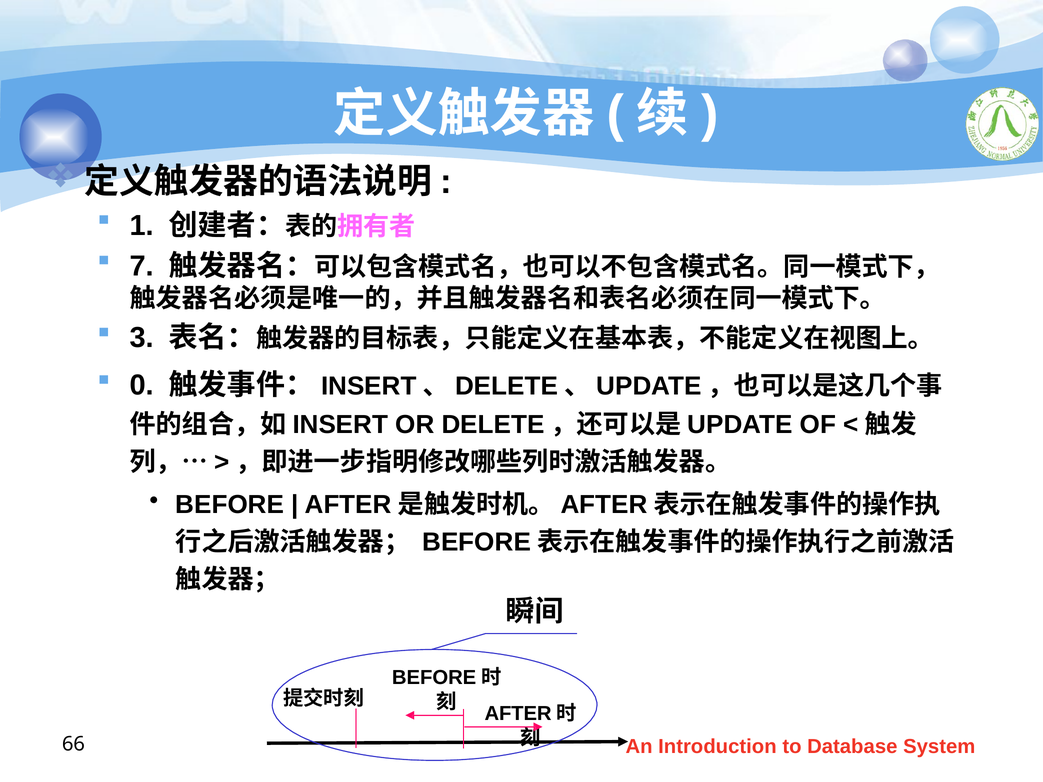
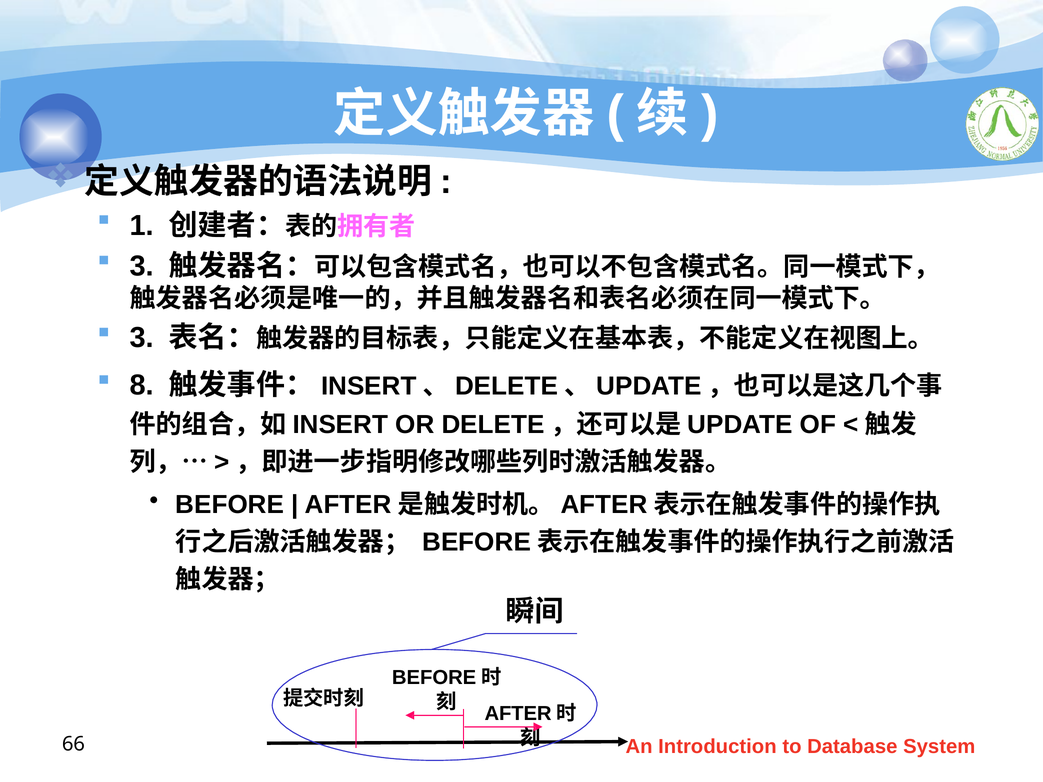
7 at (142, 266): 7 -> 3
0: 0 -> 8
